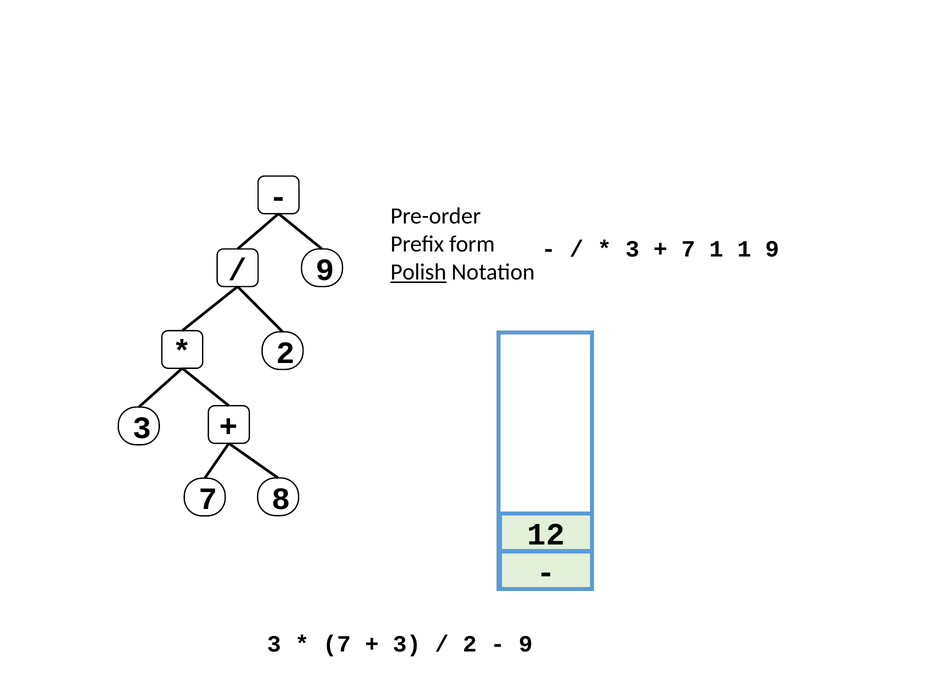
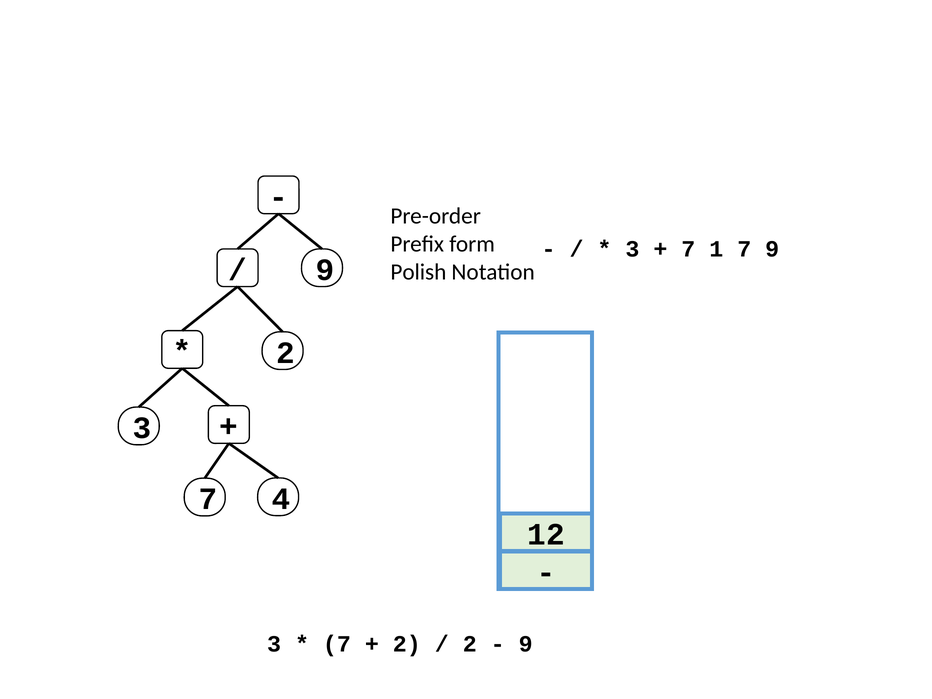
1 1: 1 -> 7
Polish underline: present -> none
8: 8 -> 4
3 at (407, 644): 3 -> 2
